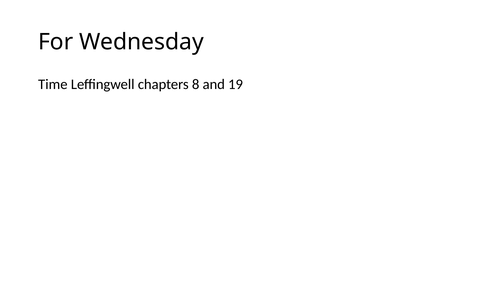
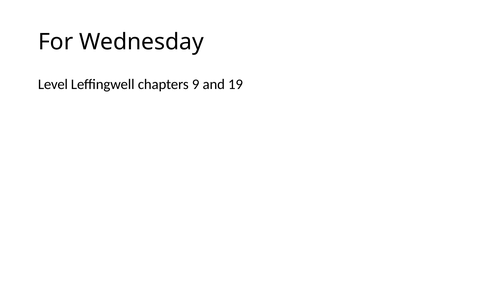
Time: Time -> Level
8: 8 -> 9
